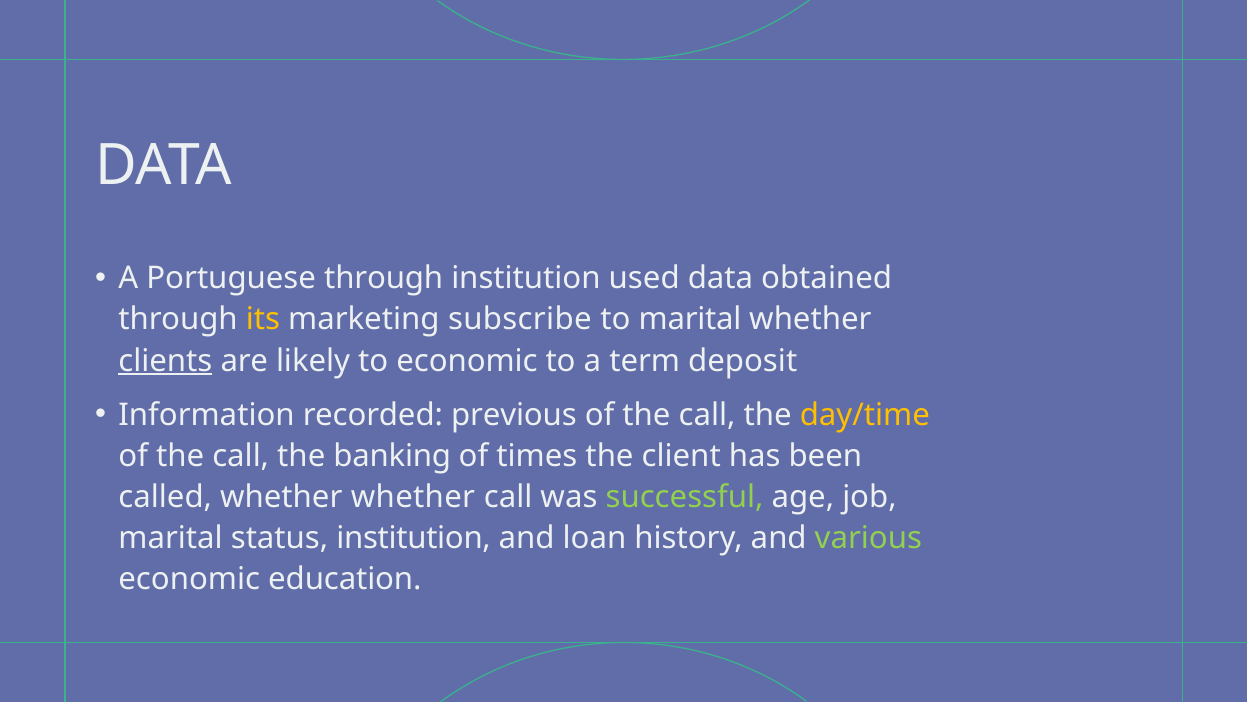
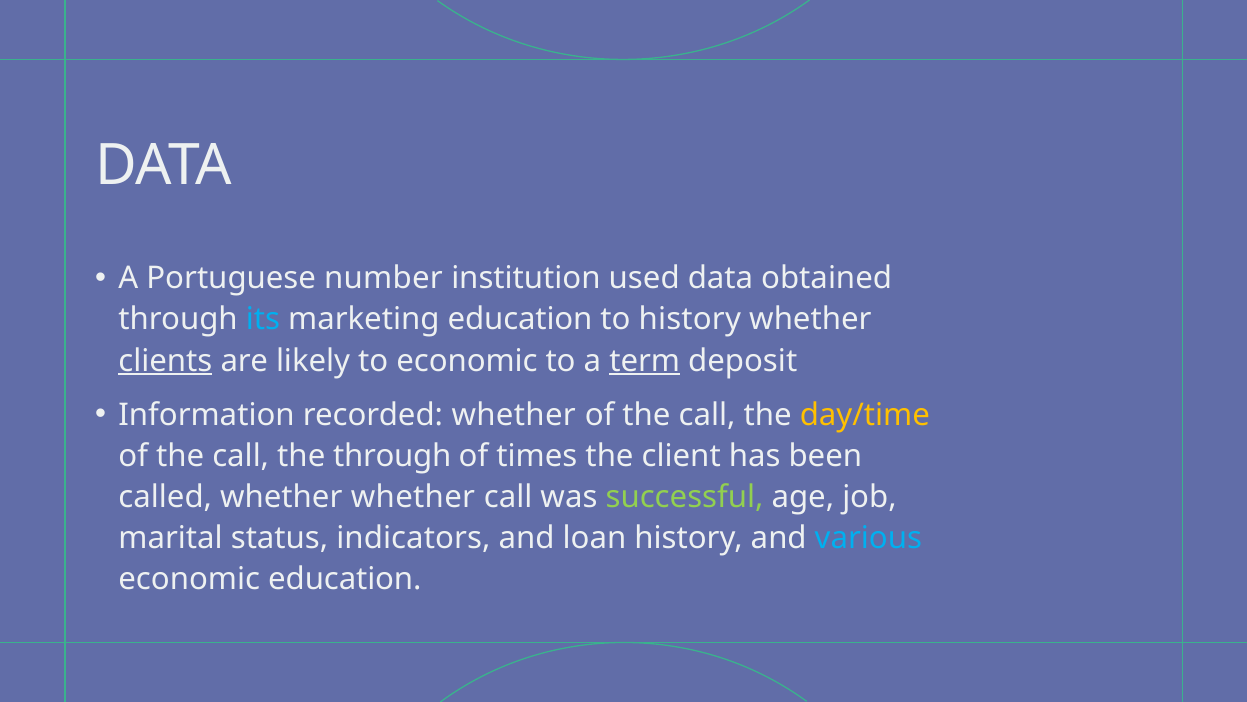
Portuguese through: through -> number
its colour: yellow -> light blue
marketing subscribe: subscribe -> education
to marital: marital -> history
term underline: none -> present
recorded previous: previous -> whether
the banking: banking -> through
status institution: institution -> indicators
various colour: light green -> light blue
